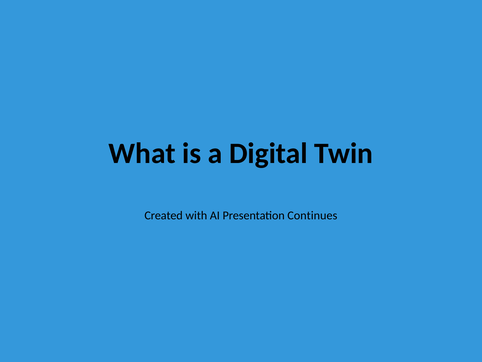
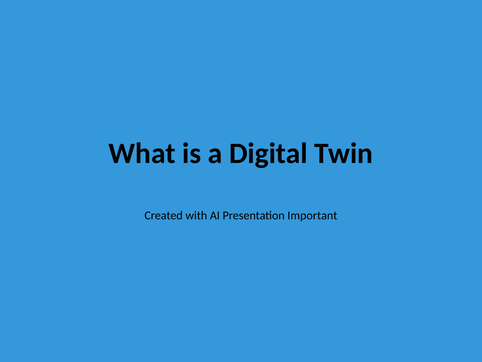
Continues: Continues -> Important
